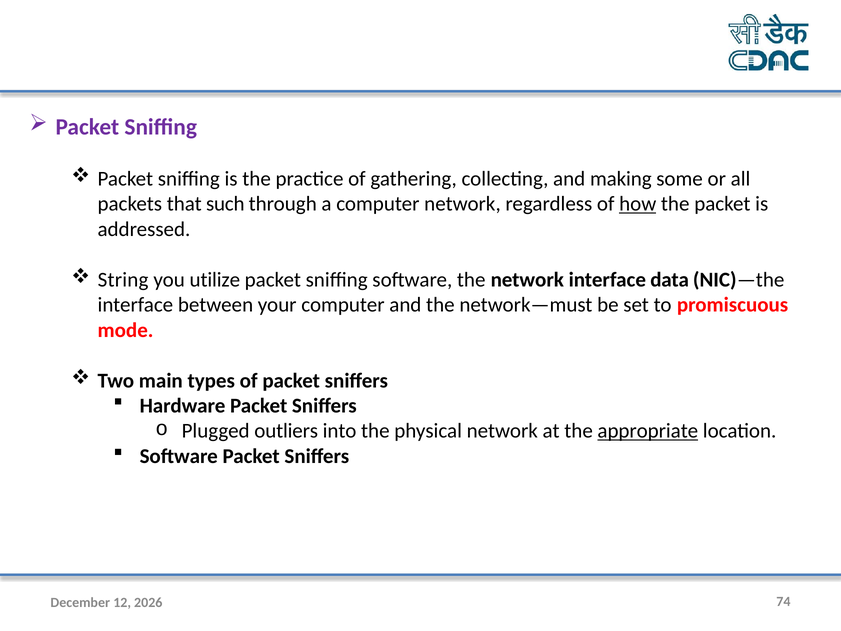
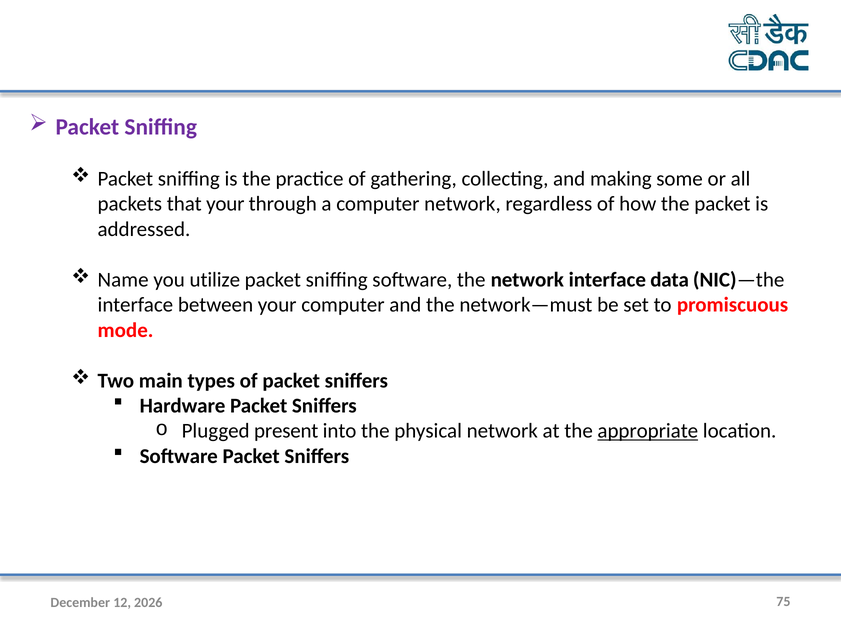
that such: such -> your
how underline: present -> none
String: String -> Name
outliers: outliers -> present
74: 74 -> 75
